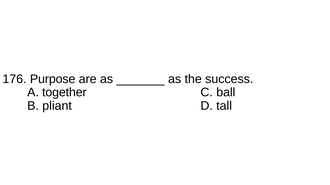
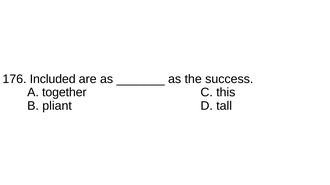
Purpose: Purpose -> Included
ball: ball -> this
